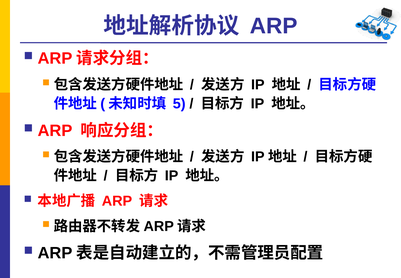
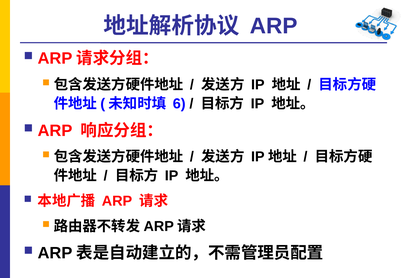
5: 5 -> 6
